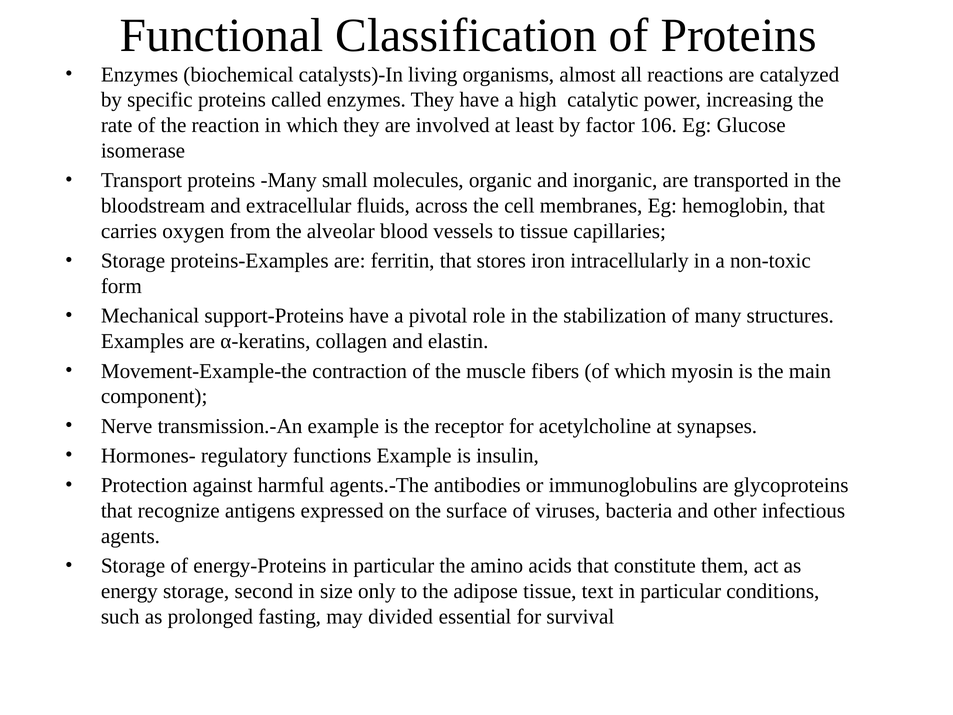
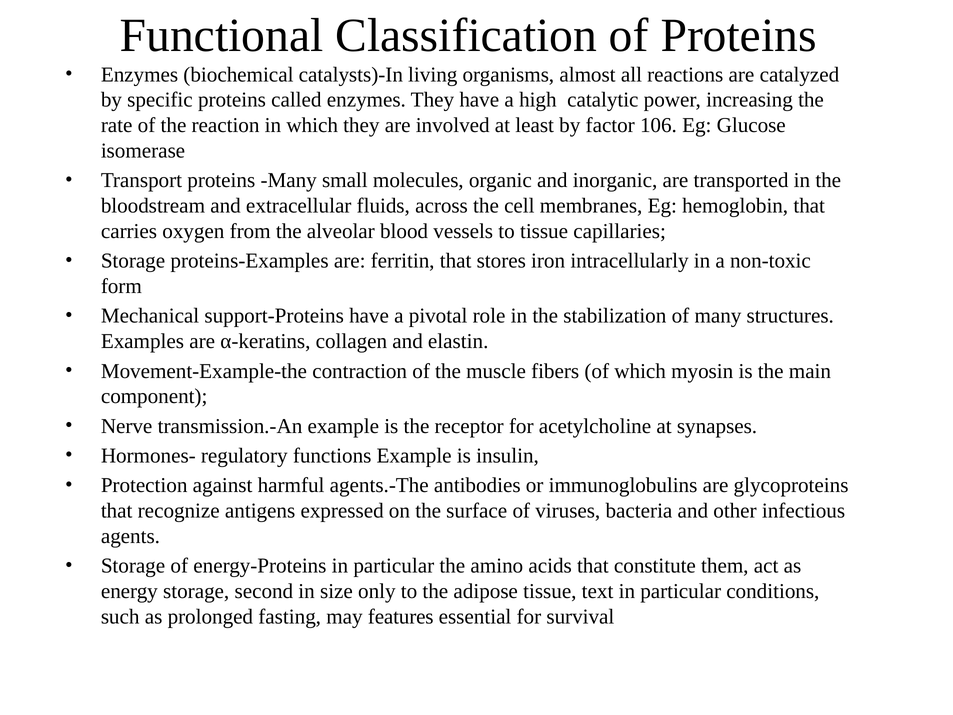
divided: divided -> features
